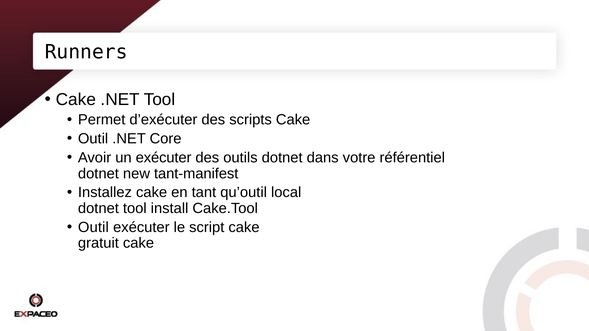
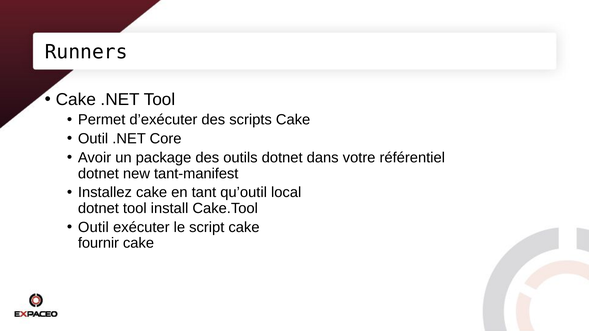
un exécuter: exécuter -> package
gratuit: gratuit -> fournir
